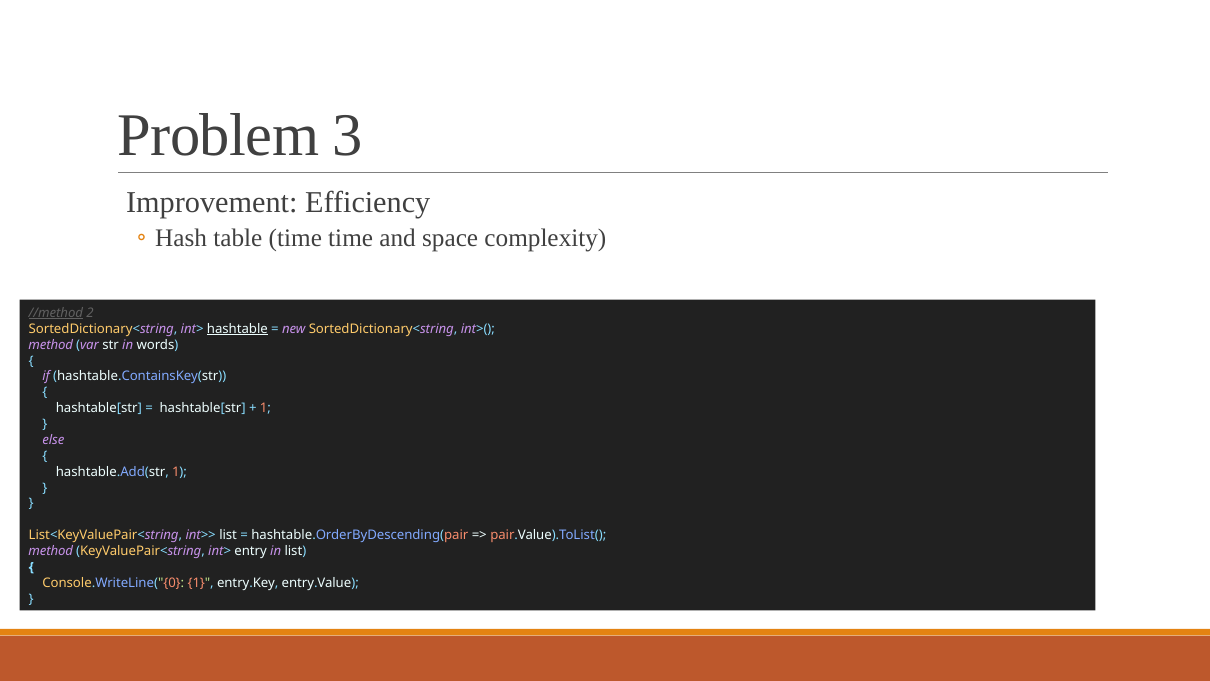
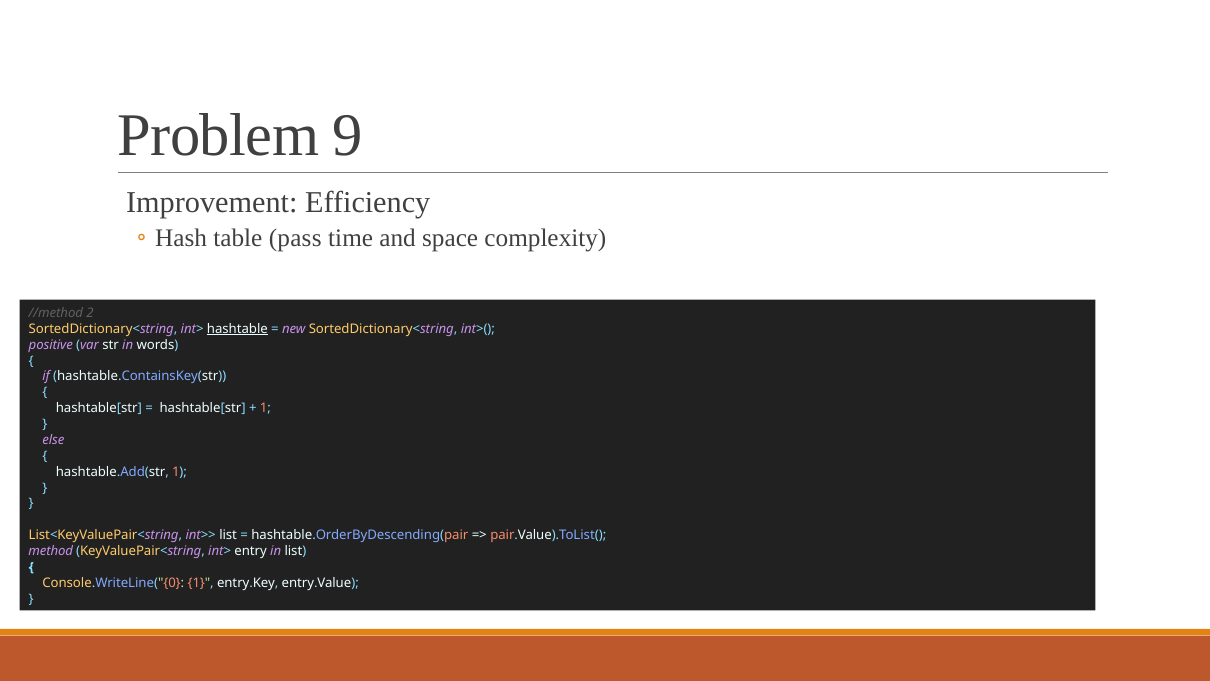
3: 3 -> 9
table time: time -> pass
//method underline: present -> none
method at (51, 345): method -> positive
